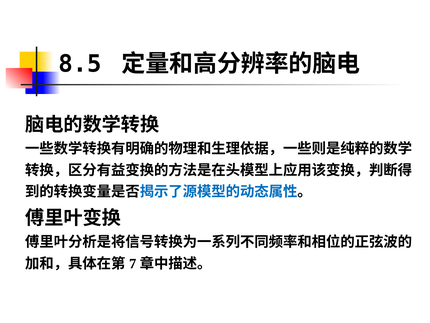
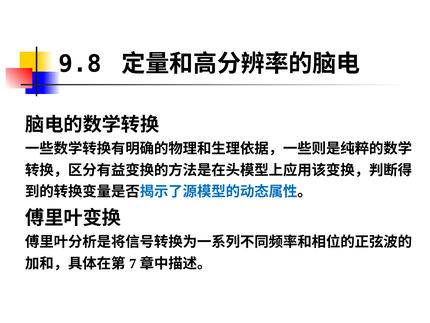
8.5: 8.5 -> 9.8
